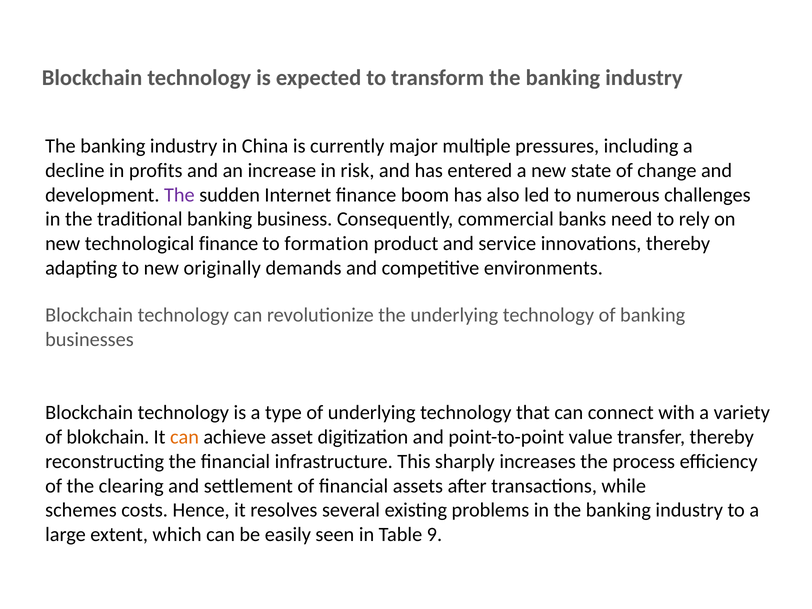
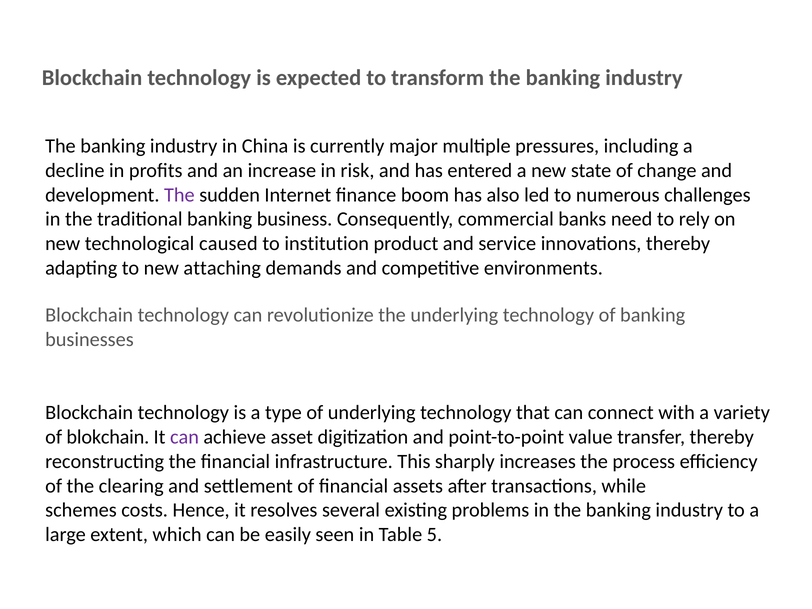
technological finance: finance -> caused
formation: formation -> institution
originally: originally -> attaching
can at (185, 437) colour: orange -> purple
9: 9 -> 5
